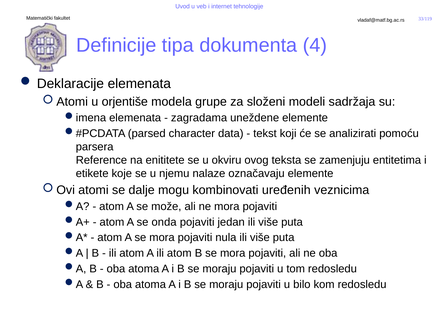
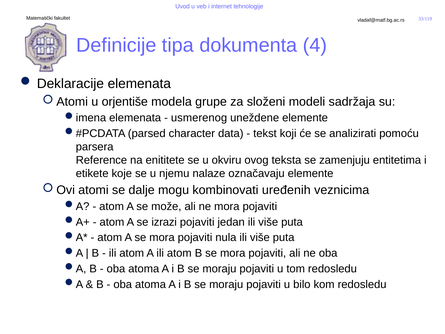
zagradama: zagradama -> usmerenog
onda: onda -> izrazi
